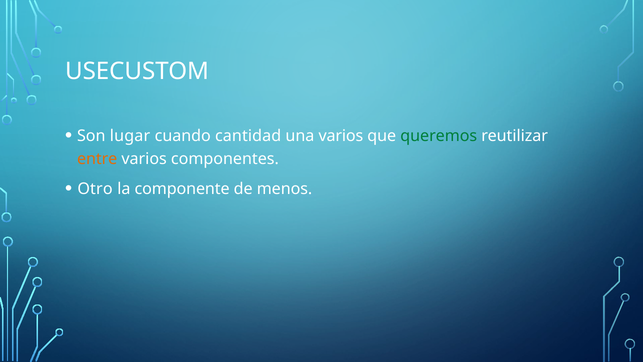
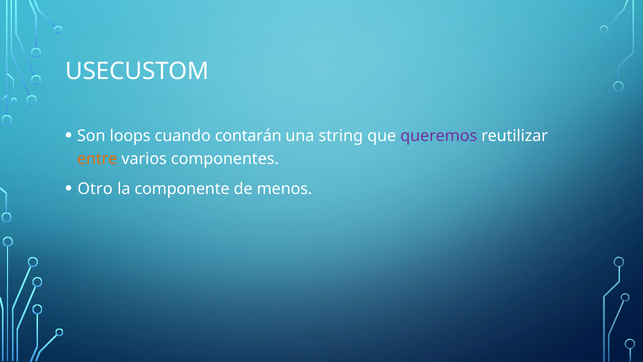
lugar: lugar -> loops
cantidad: cantidad -> contarán
una varios: varios -> string
queremos colour: green -> purple
